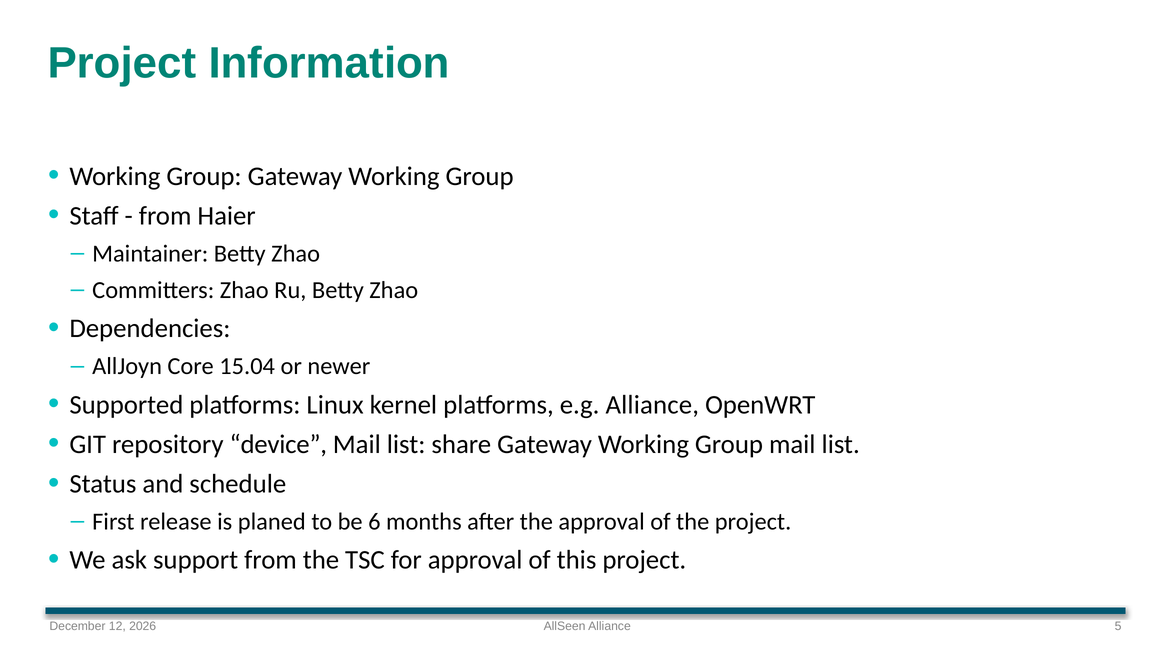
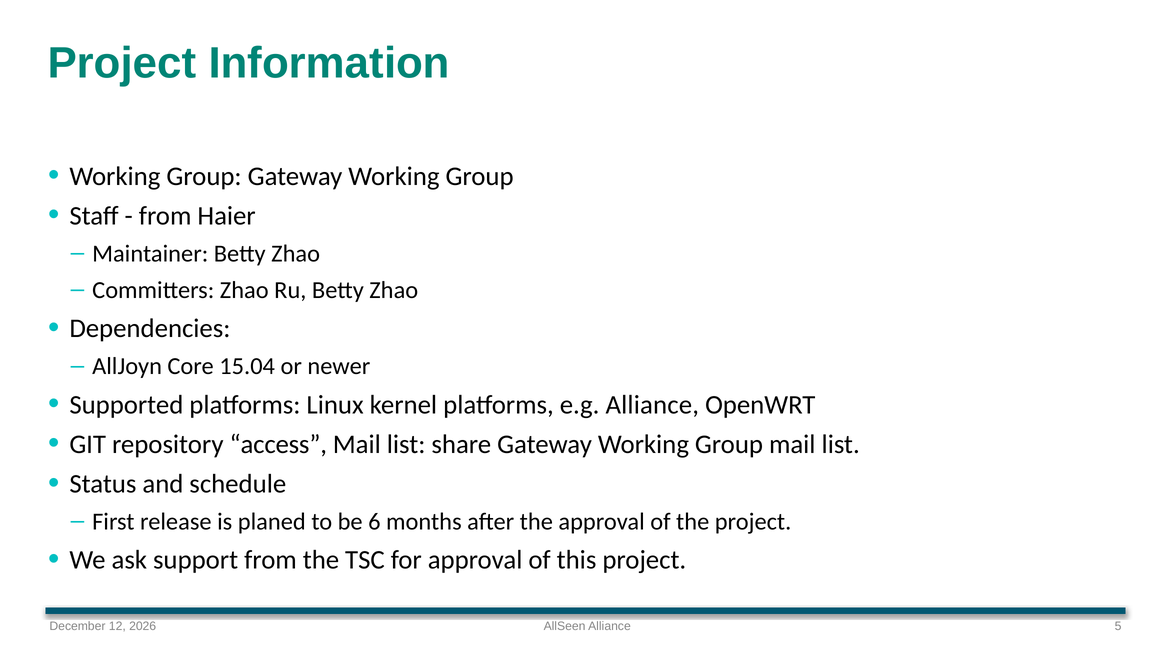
device: device -> access
